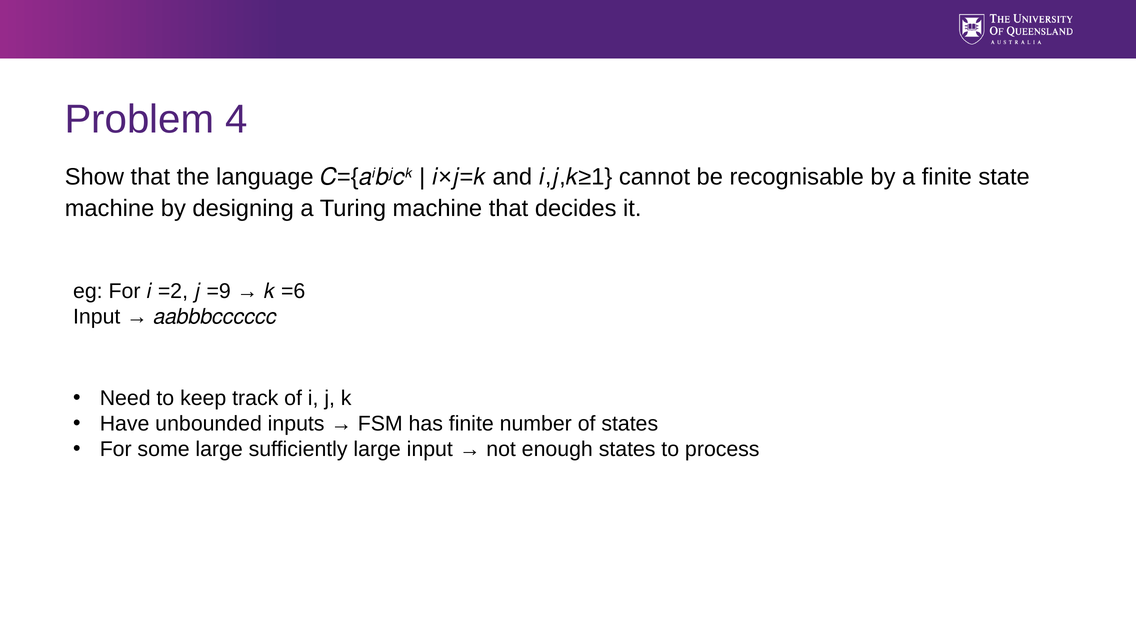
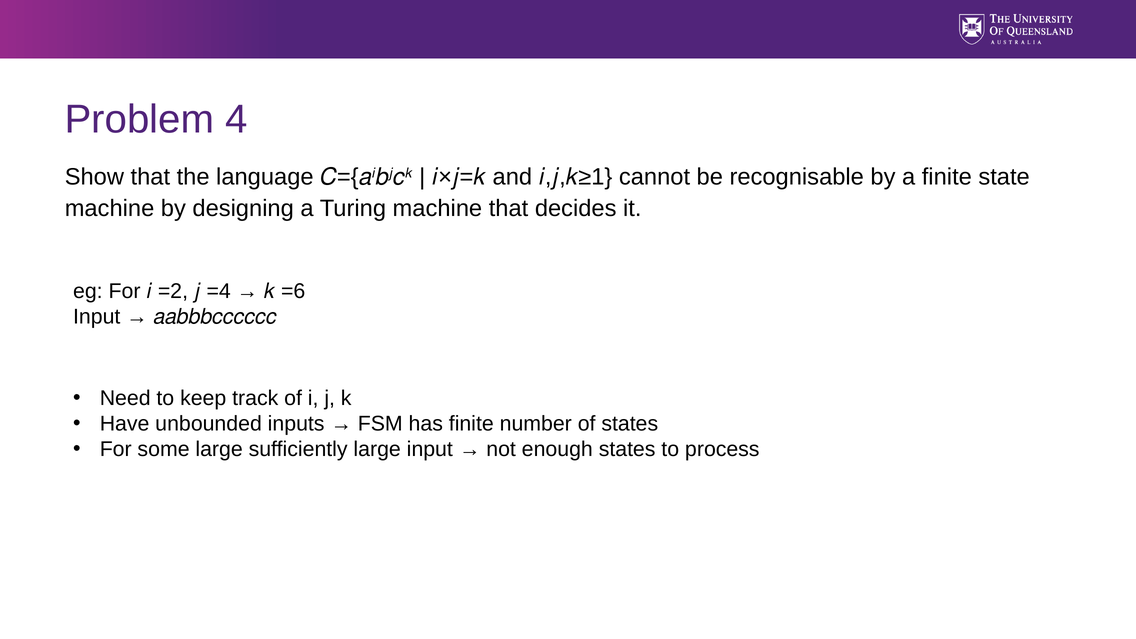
=9: =9 -> =4
